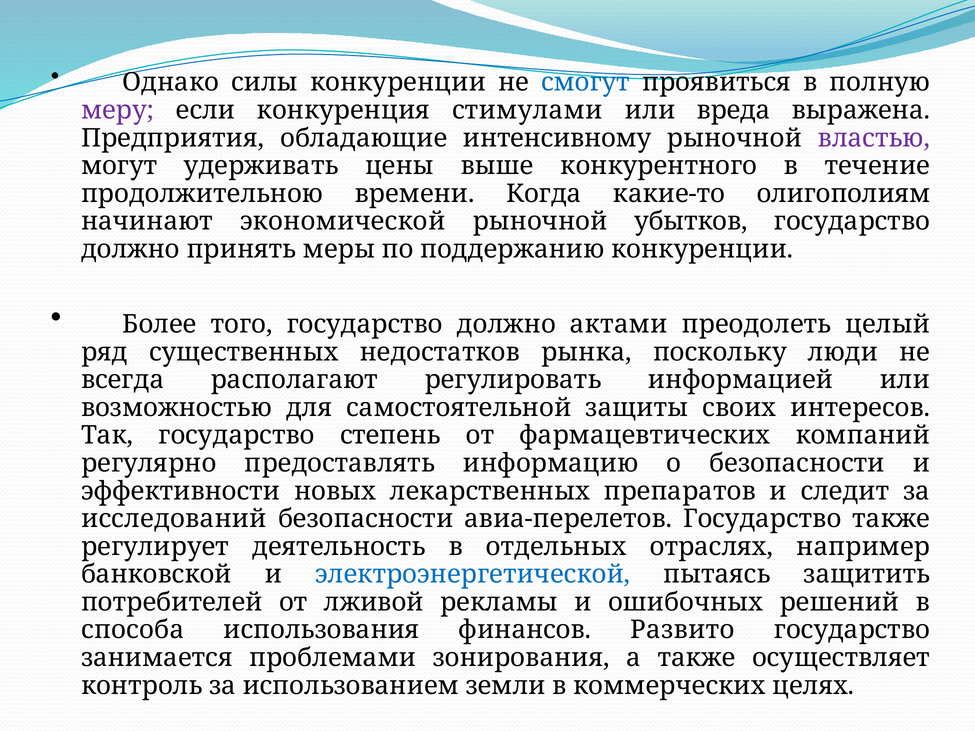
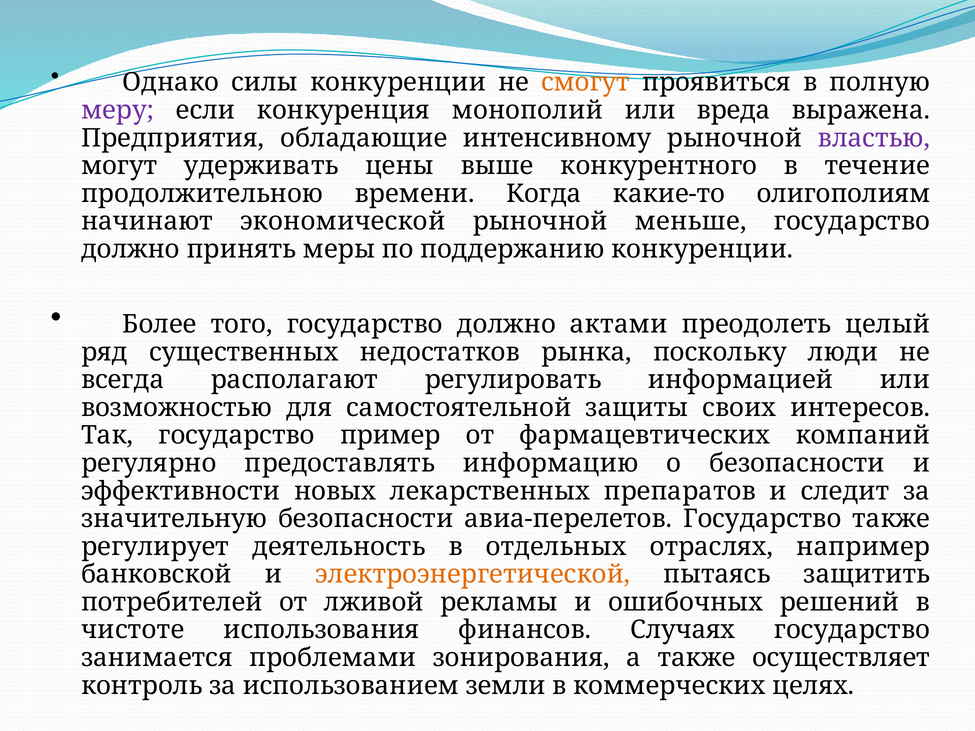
смогут colour: blue -> orange
стимулами: стимулами -> монополий
убытков: убытков -> меньше
степень: степень -> пример
исследований: исследований -> значительную
электроэнергетической colour: blue -> orange
способа: способа -> чистоте
Развито: Развито -> Случаях
